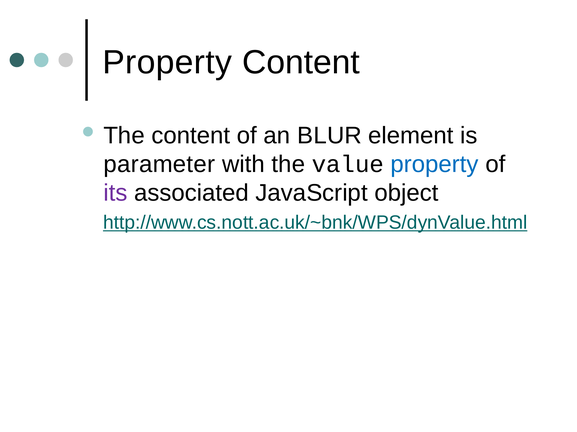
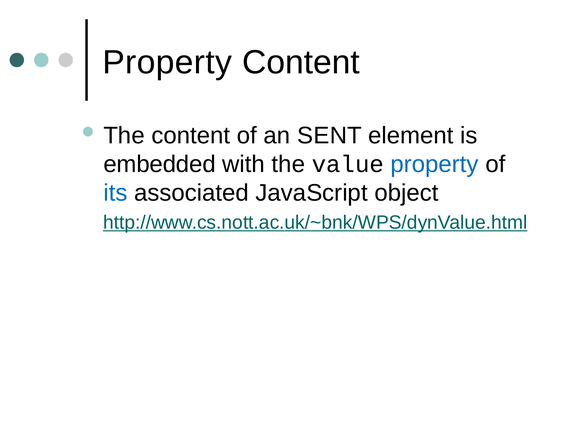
BLUR: BLUR -> SENT
parameter: parameter -> embedded
its colour: purple -> blue
